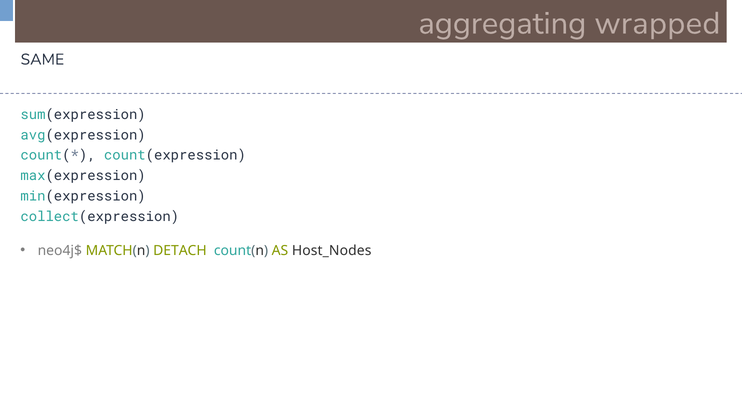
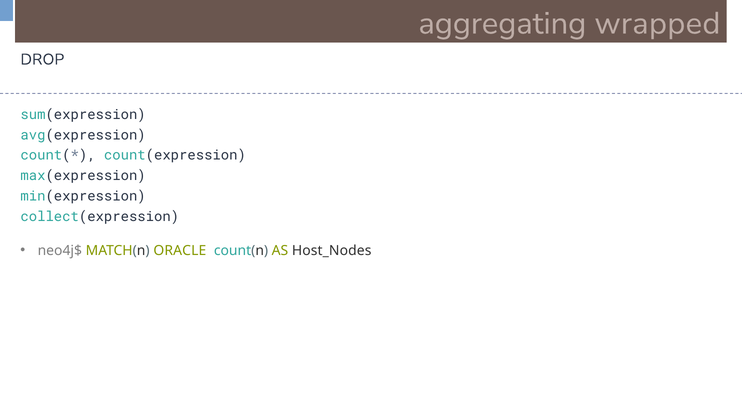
SAME: SAME -> DROP
DETACH: DETACH -> ORACLE
